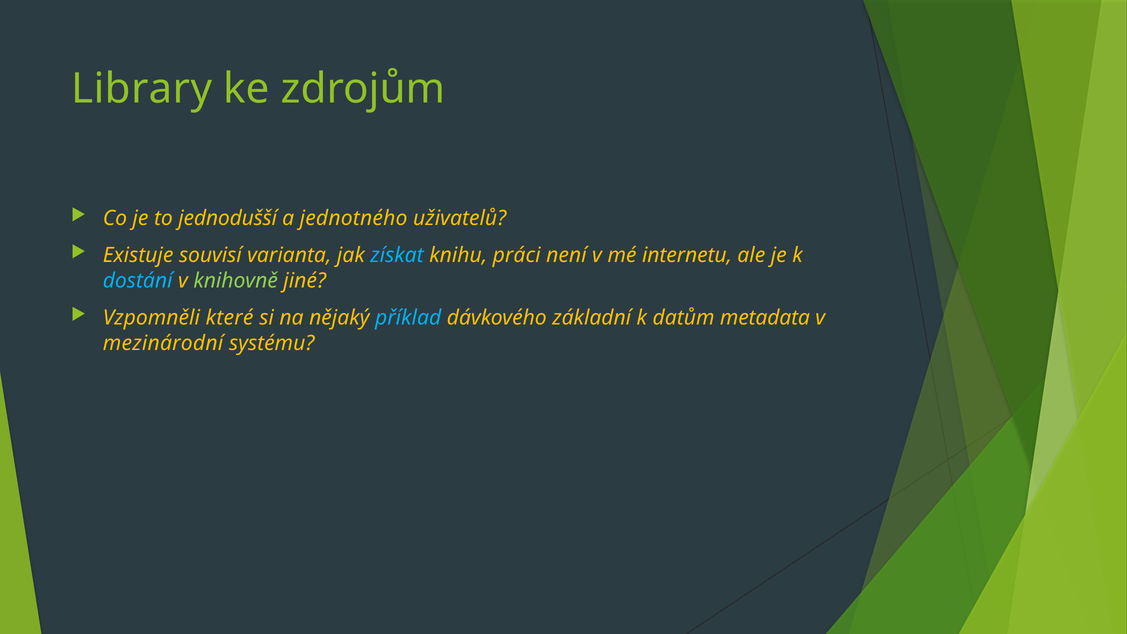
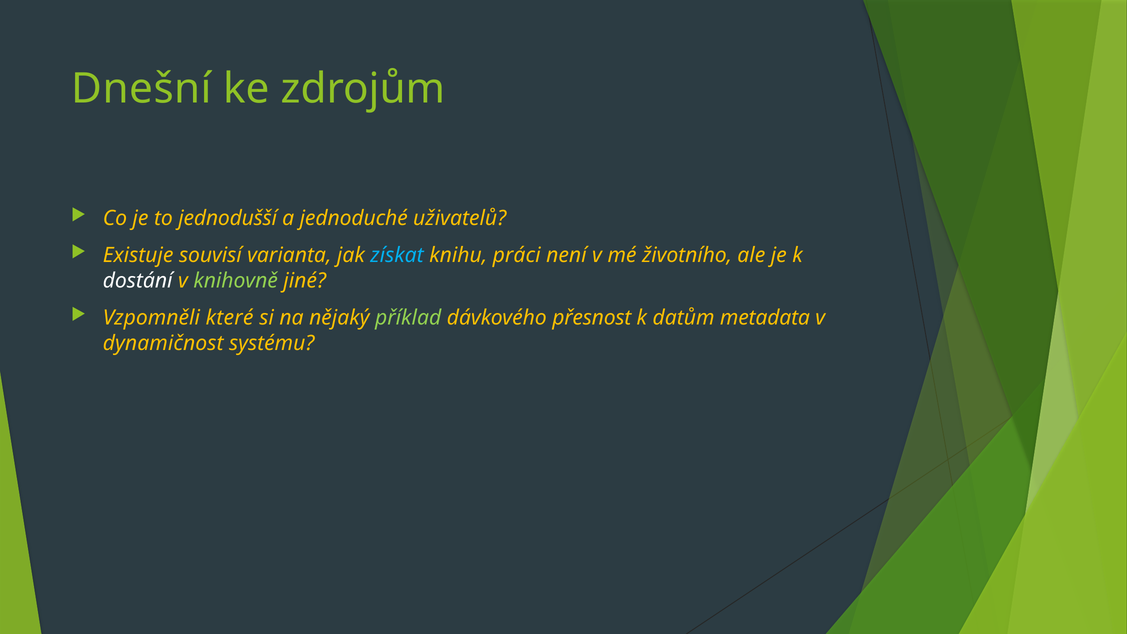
Library: Library -> Dnešní
jednotného: jednotného -> jednoduché
internetu: internetu -> životního
dostání colour: light blue -> white
příklad colour: light blue -> light green
základní: základní -> přesnost
mezinárodní: mezinárodní -> dynamičnost
